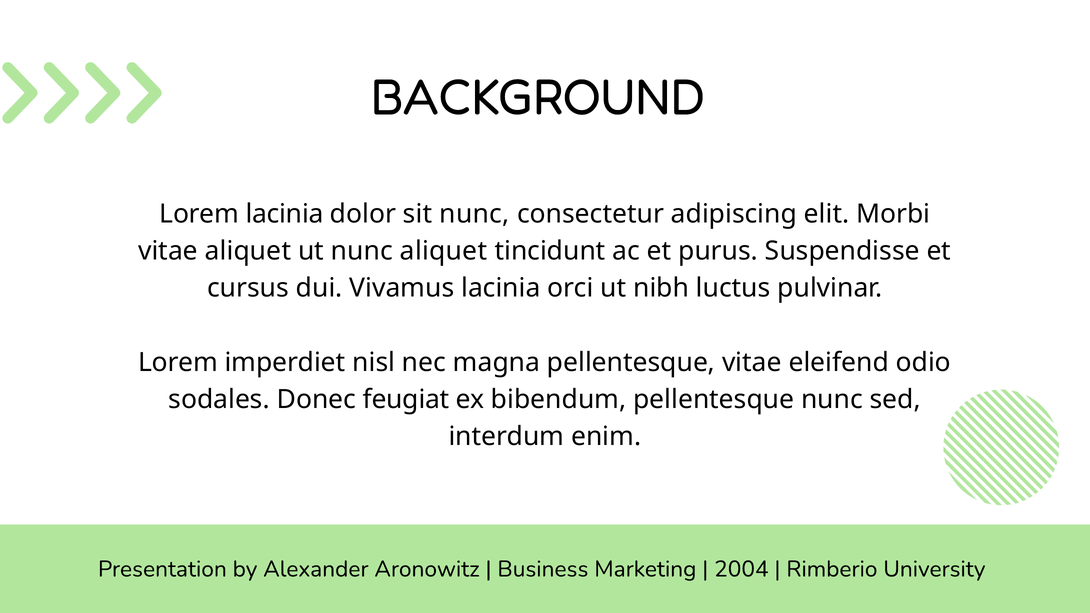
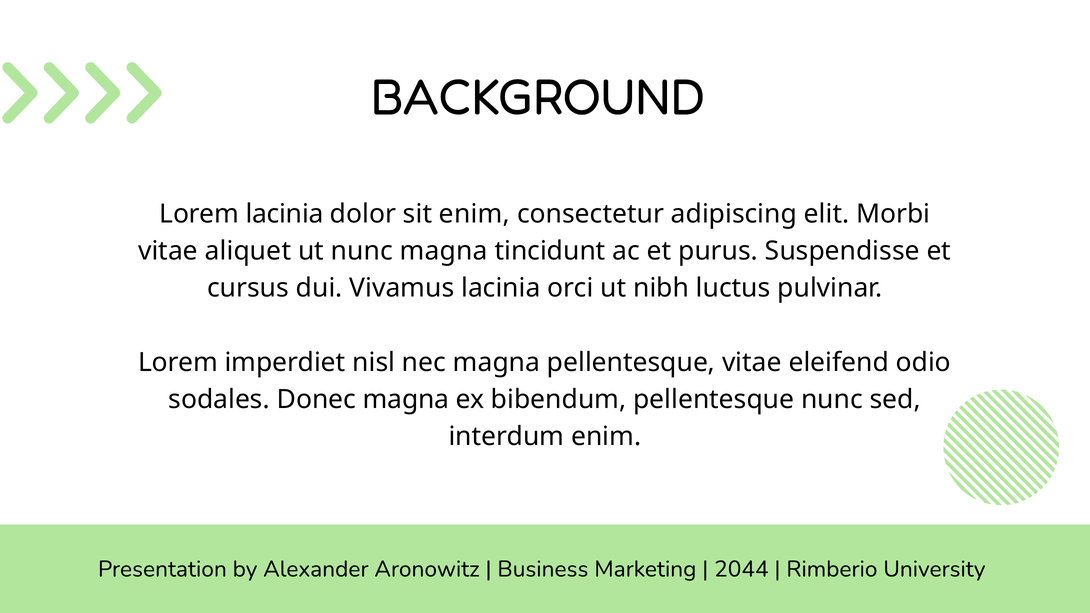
sit nunc: nunc -> enim
nunc aliquet: aliquet -> magna
Donec feugiat: feugiat -> magna
2004: 2004 -> 2044
